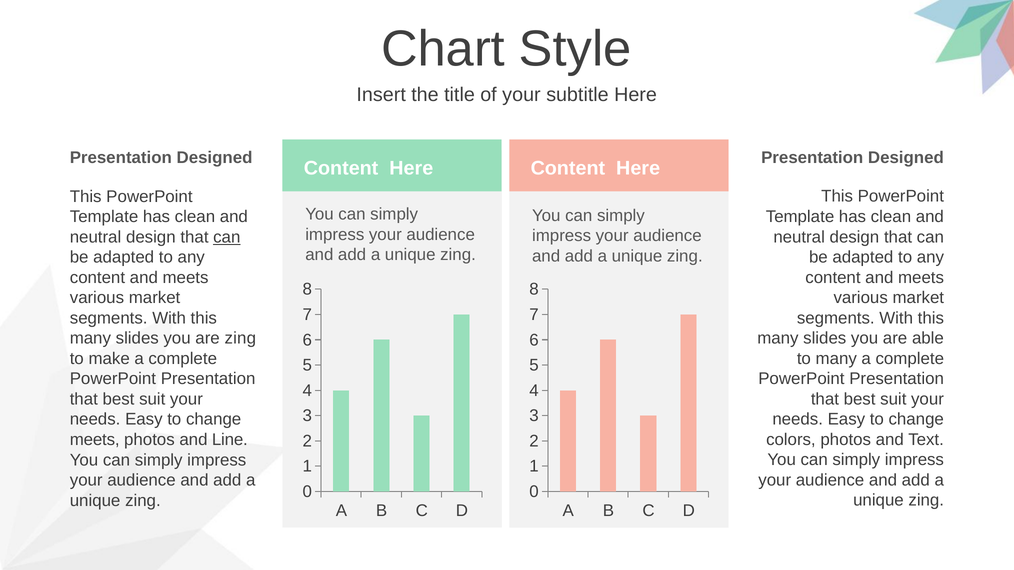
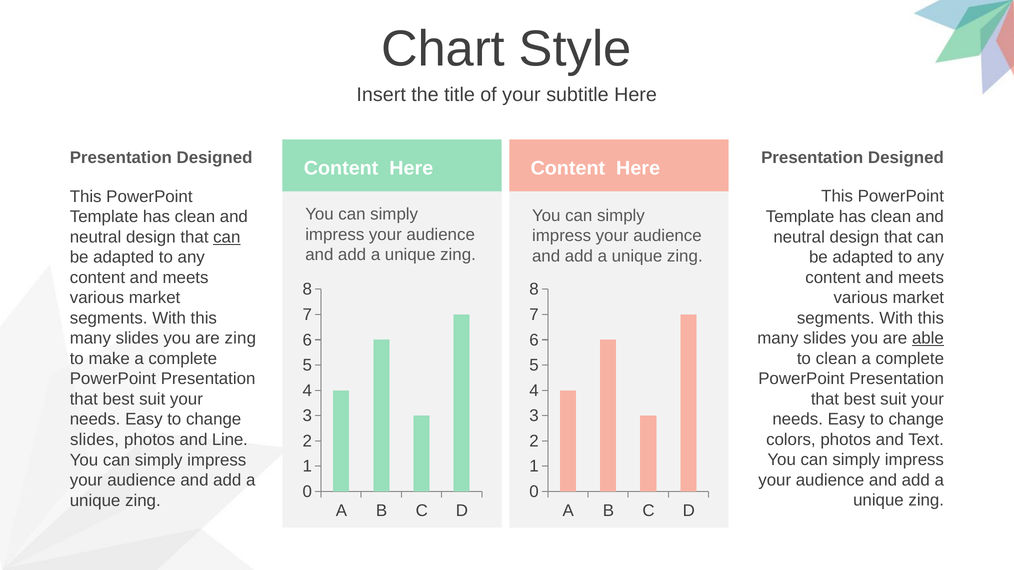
able underline: none -> present
to many: many -> clean
meets at (95, 440): meets -> slides
